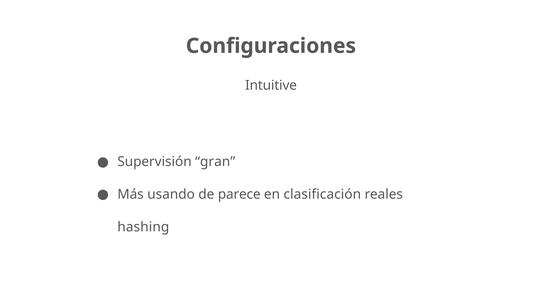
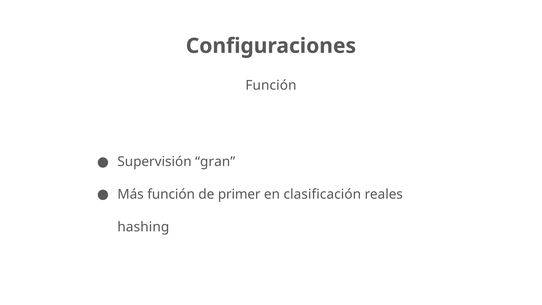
Intuitive at (271, 85): Intuitive -> Función
Más usando: usando -> función
parece: parece -> primer
